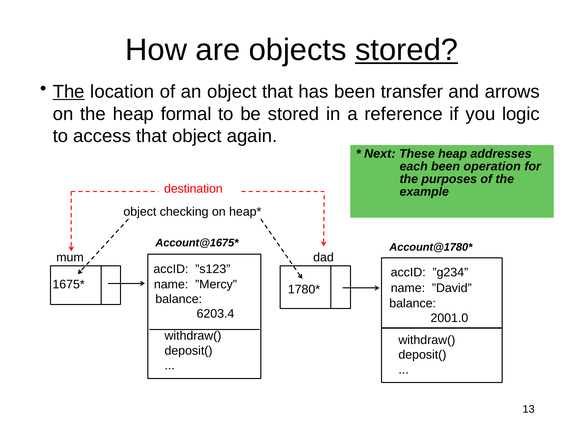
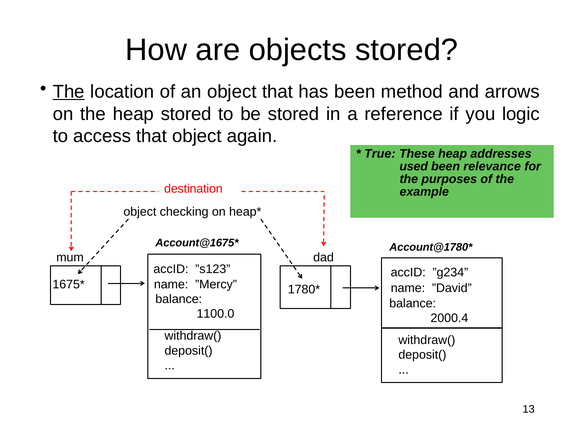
stored at (407, 50) underline: present -> none
transfer: transfer -> method
heap formal: formal -> stored
Next: Next -> True
each: each -> used
operation: operation -> relevance
6203.4: 6203.4 -> 1100.0
2001.0: 2001.0 -> 2000.4
